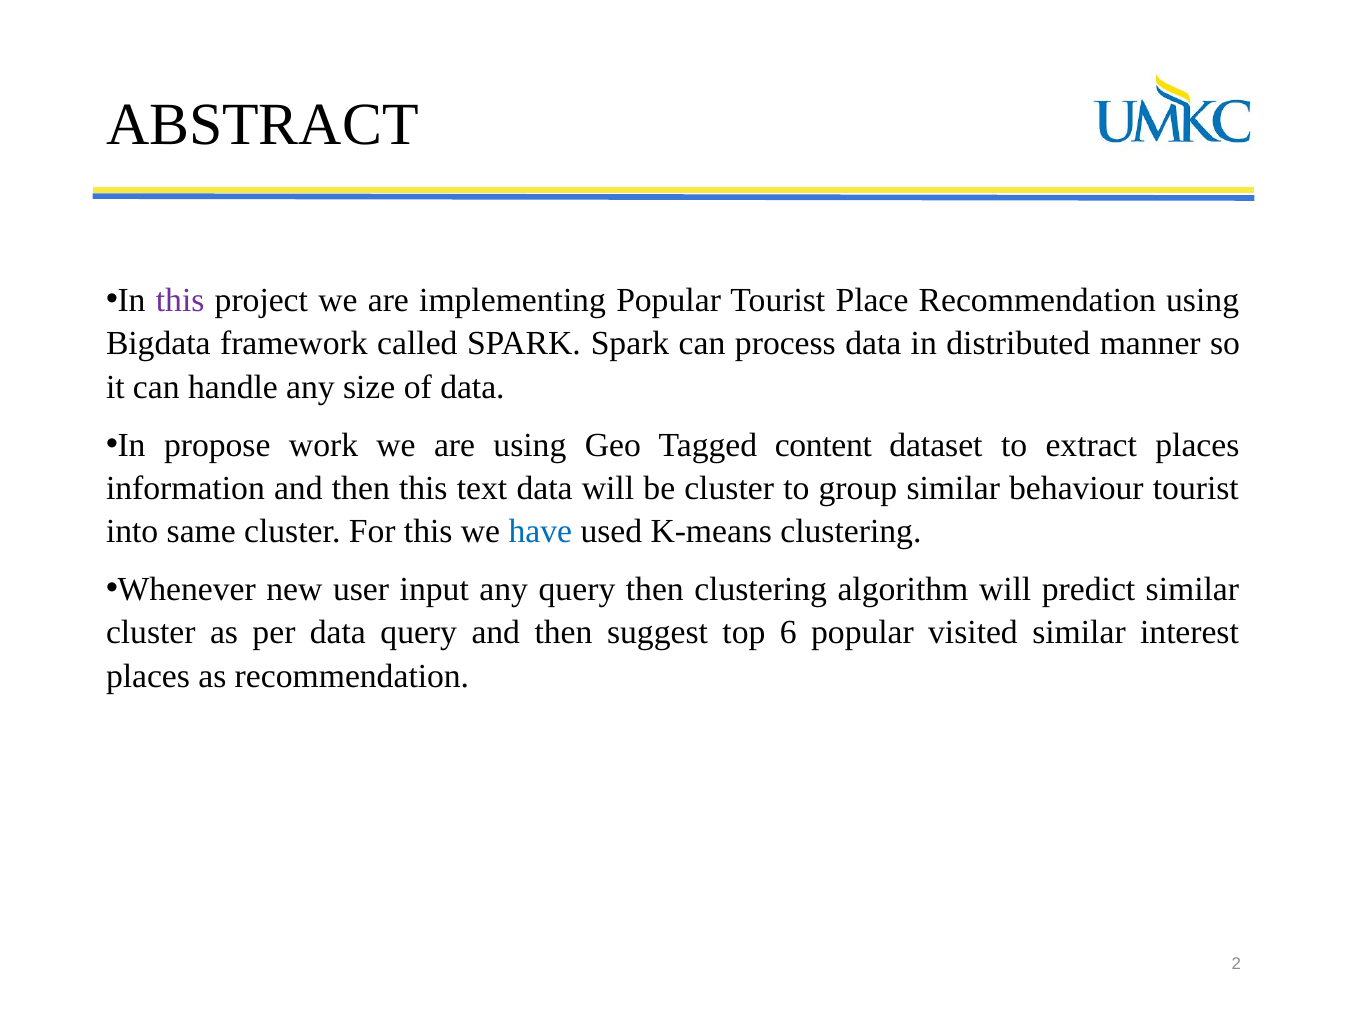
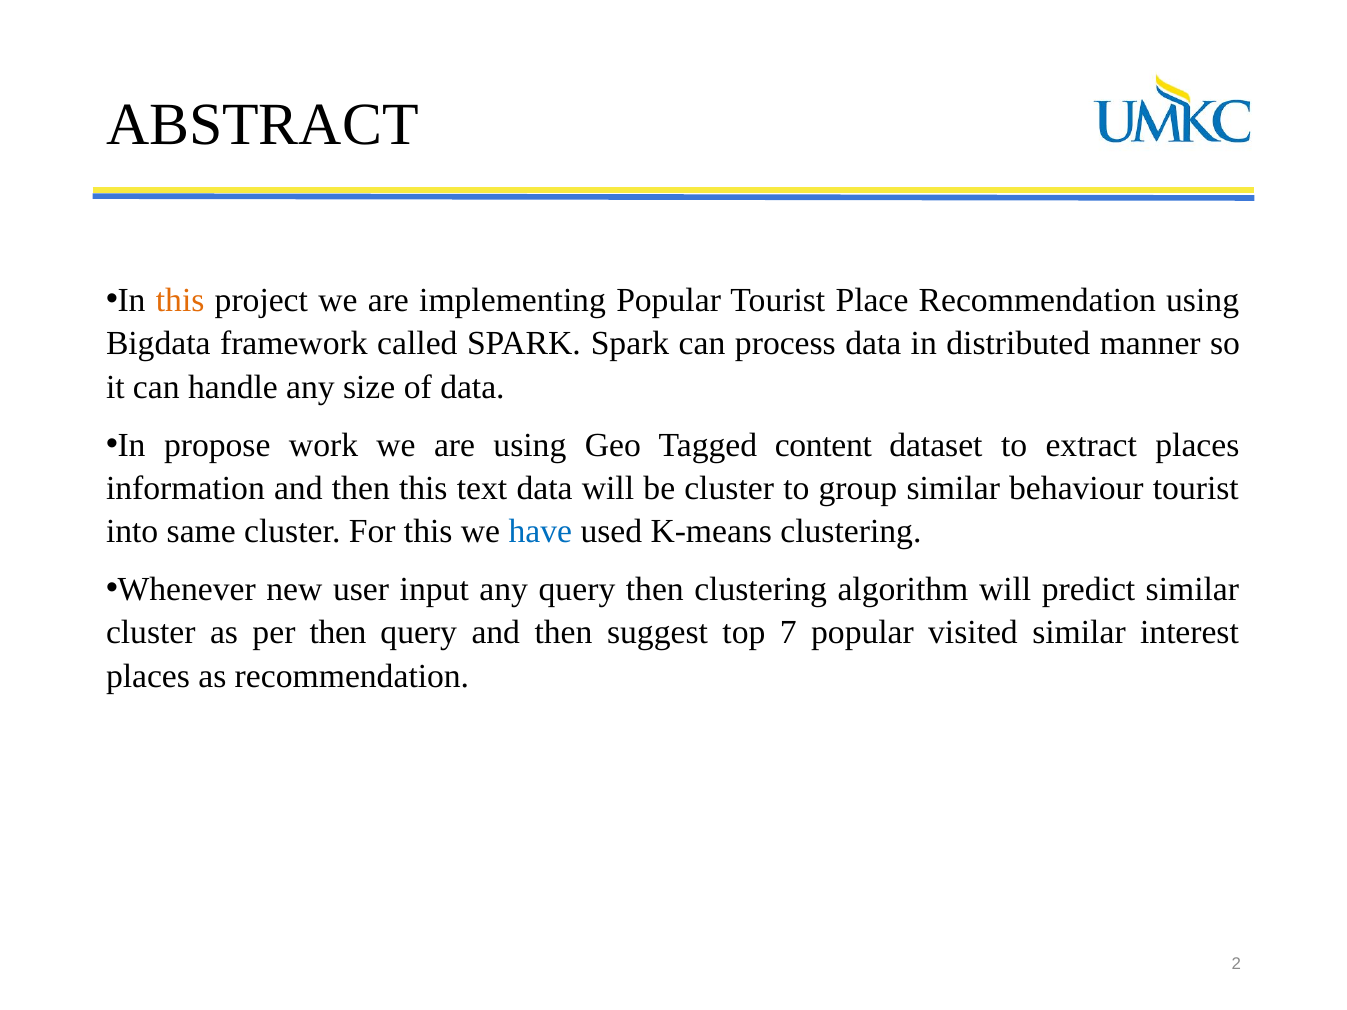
this at (180, 301) colour: purple -> orange
per data: data -> then
6: 6 -> 7
